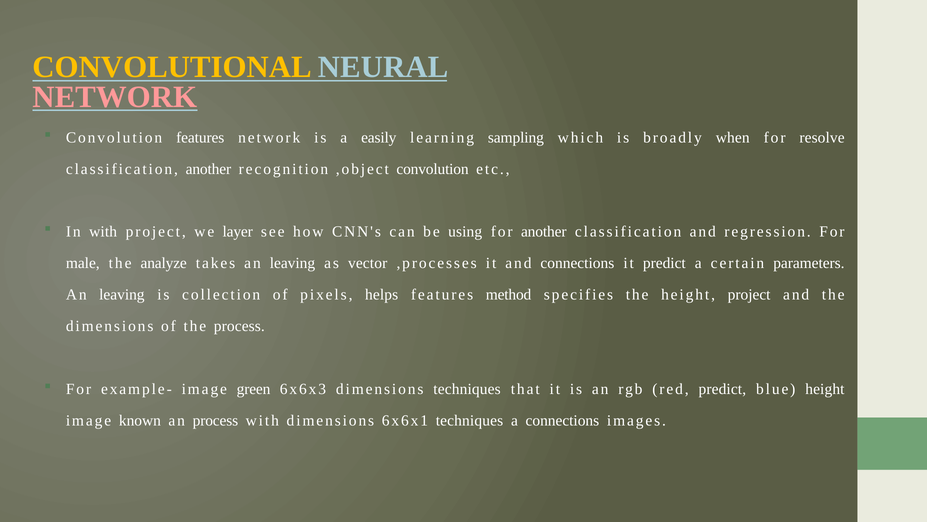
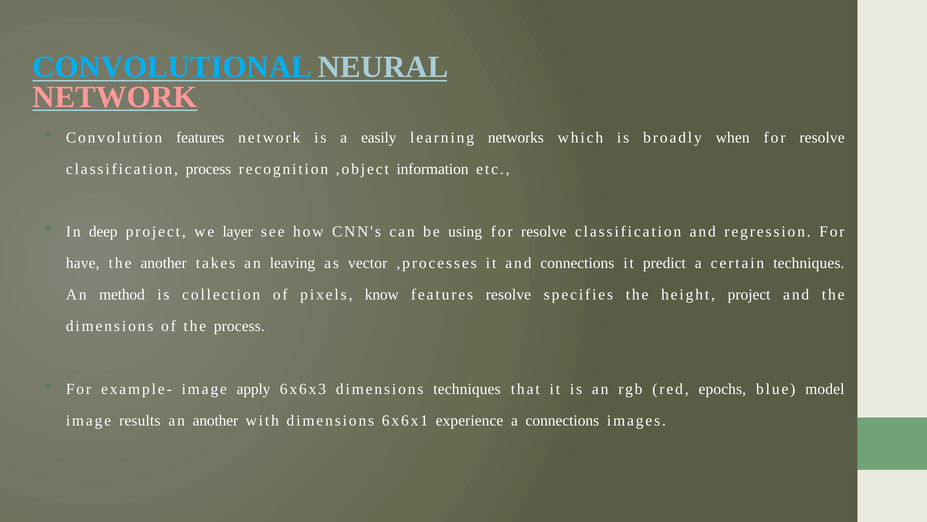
CONVOLUTIONAL colour: yellow -> light blue
sampling: sampling -> networks
classification another: another -> process
,object convolution: convolution -> information
In with: with -> deep
another at (544, 232): another -> resolve
male: male -> have
the analyze: analyze -> another
certain parameters: parameters -> techniques
leaving at (122, 295): leaving -> method
helps: helps -> know
features method: method -> resolve
green: green -> apply
red predict: predict -> epochs
blue height: height -> model
known: known -> results
an process: process -> another
6x6x1 techniques: techniques -> experience
